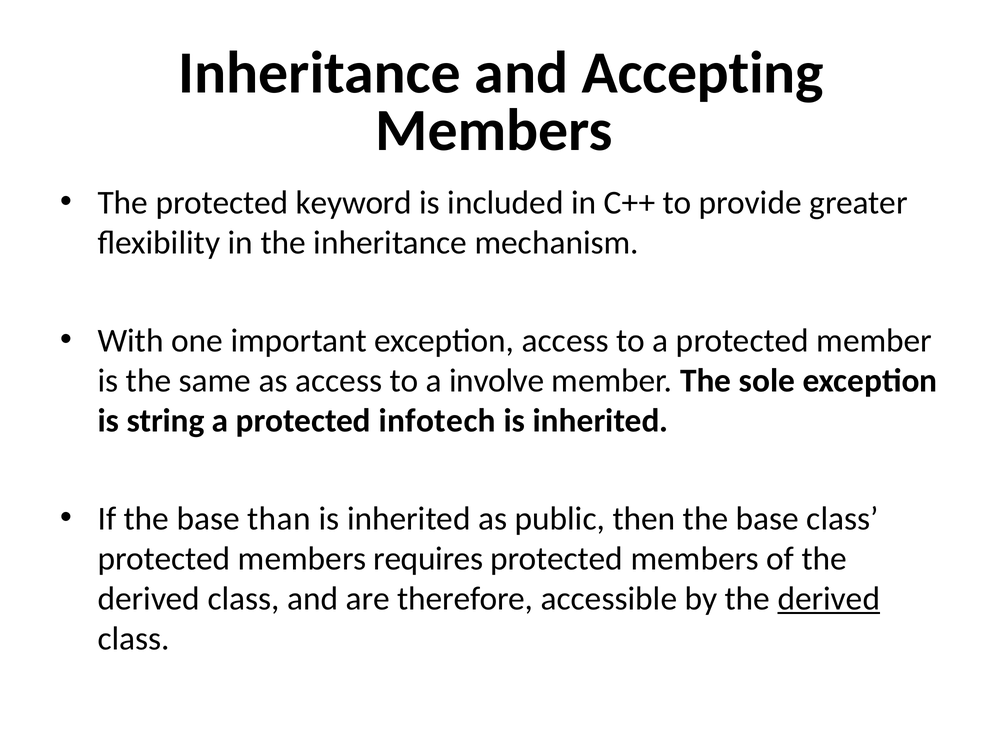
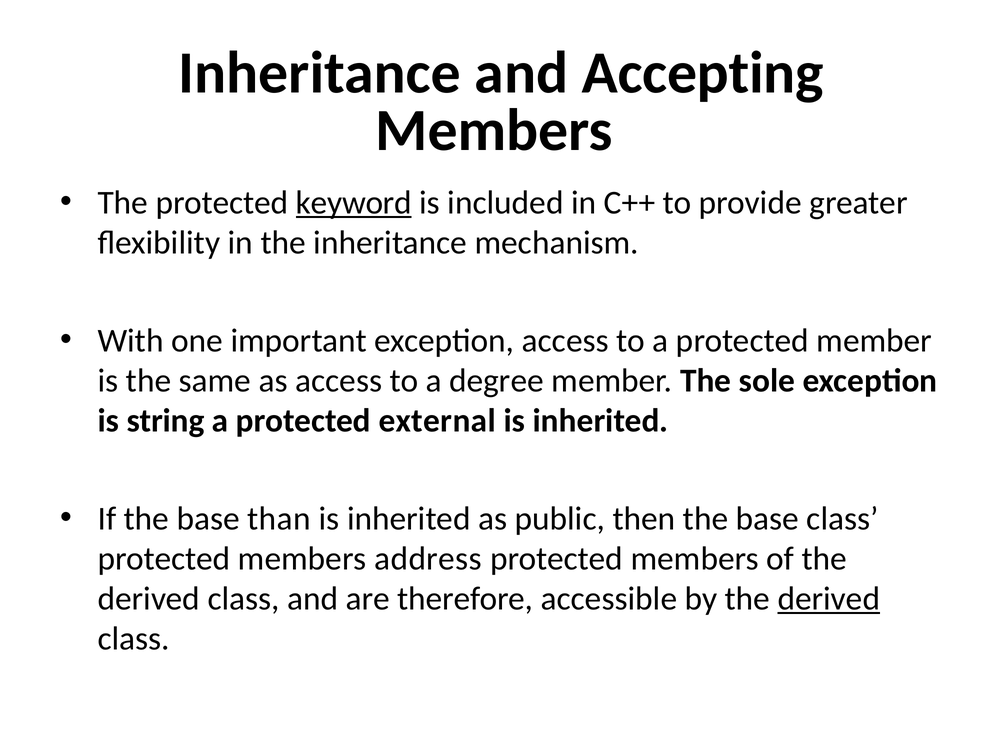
keyword underline: none -> present
involve: involve -> degree
infotech: infotech -> external
requires: requires -> address
